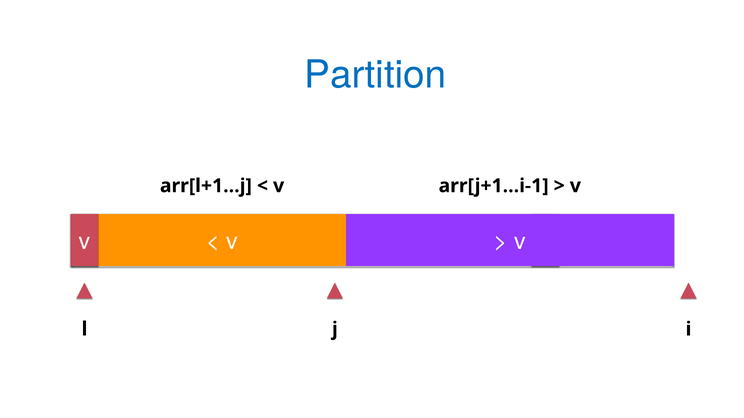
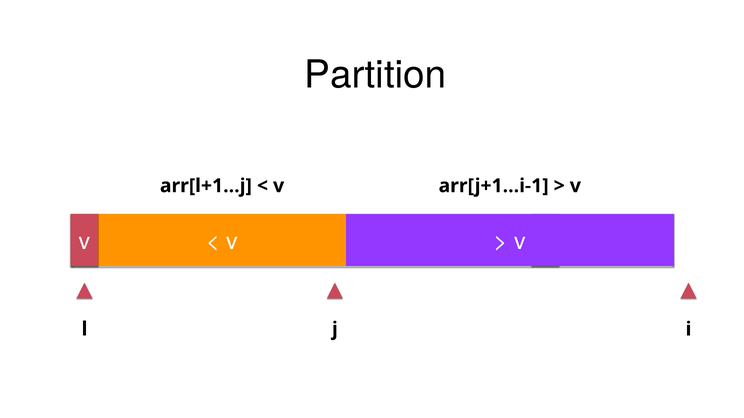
Partition colour: blue -> black
